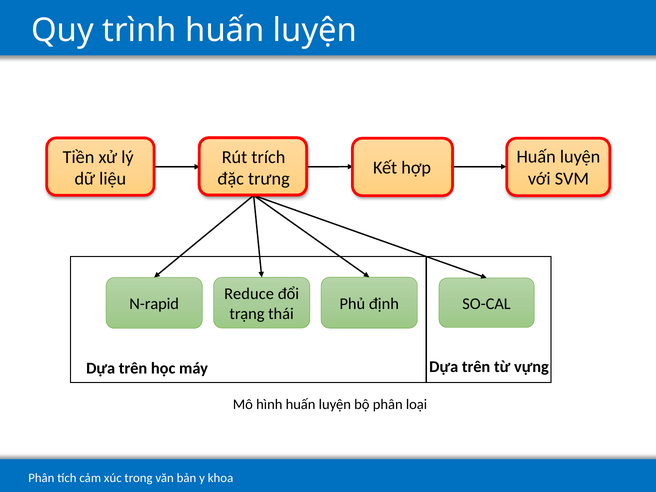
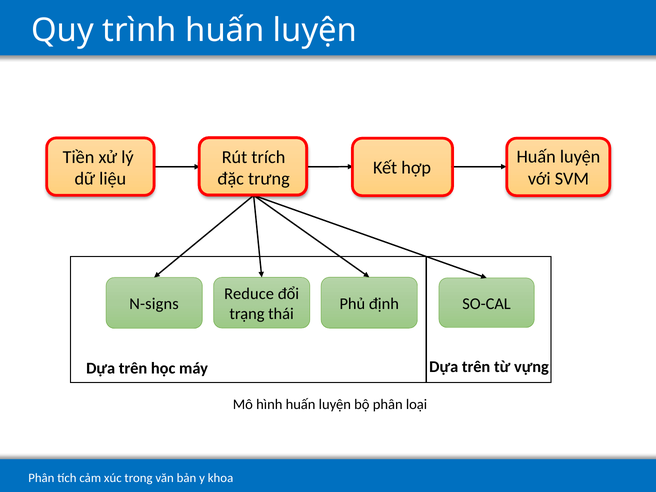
N-rapid: N-rapid -> N-signs
